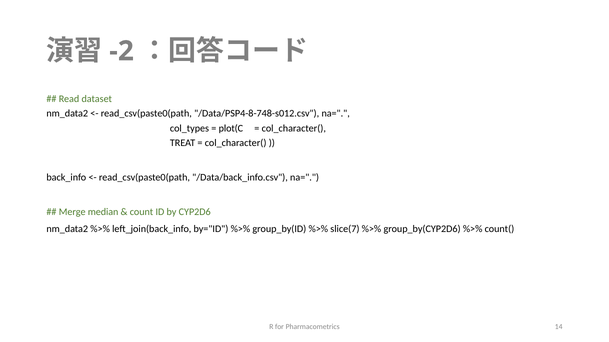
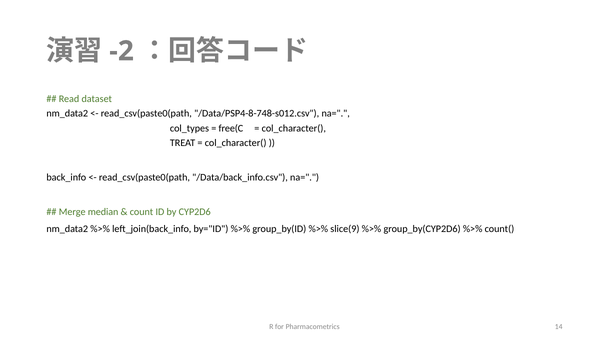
plot(C: plot(C -> free(C
slice(7: slice(7 -> slice(9
